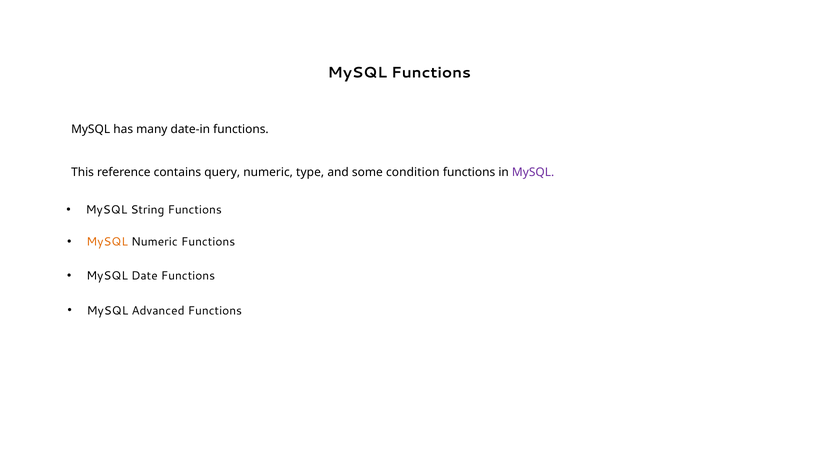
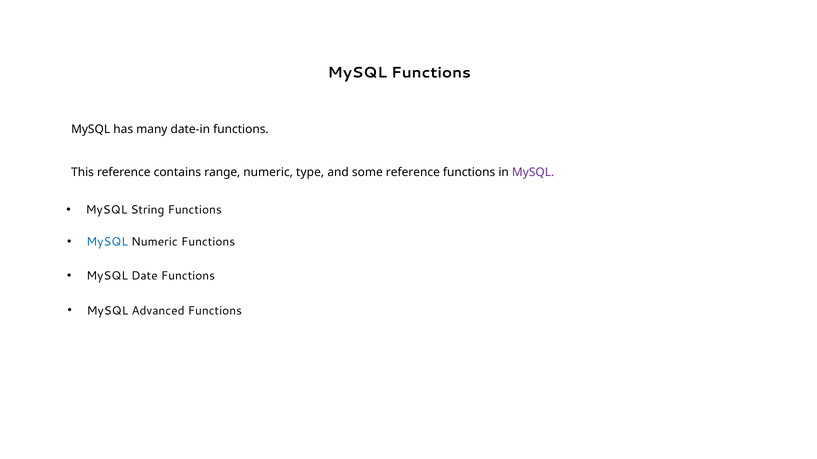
query: query -> range
some condition: condition -> reference
MySQL at (107, 242) colour: orange -> blue
